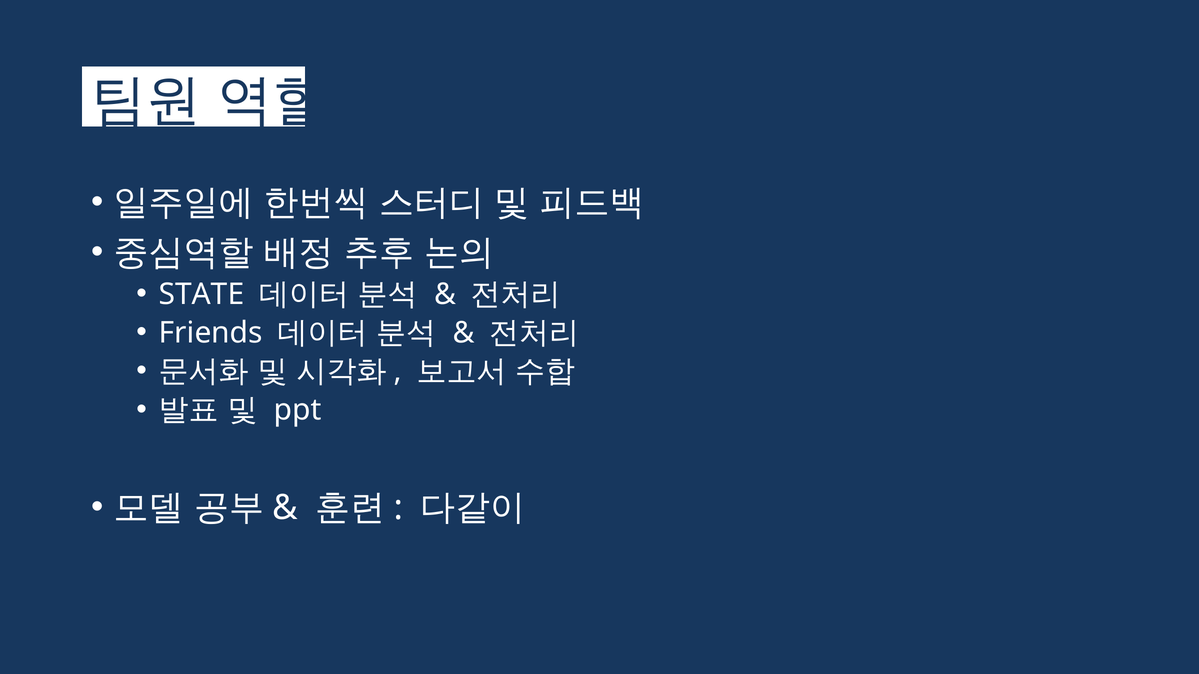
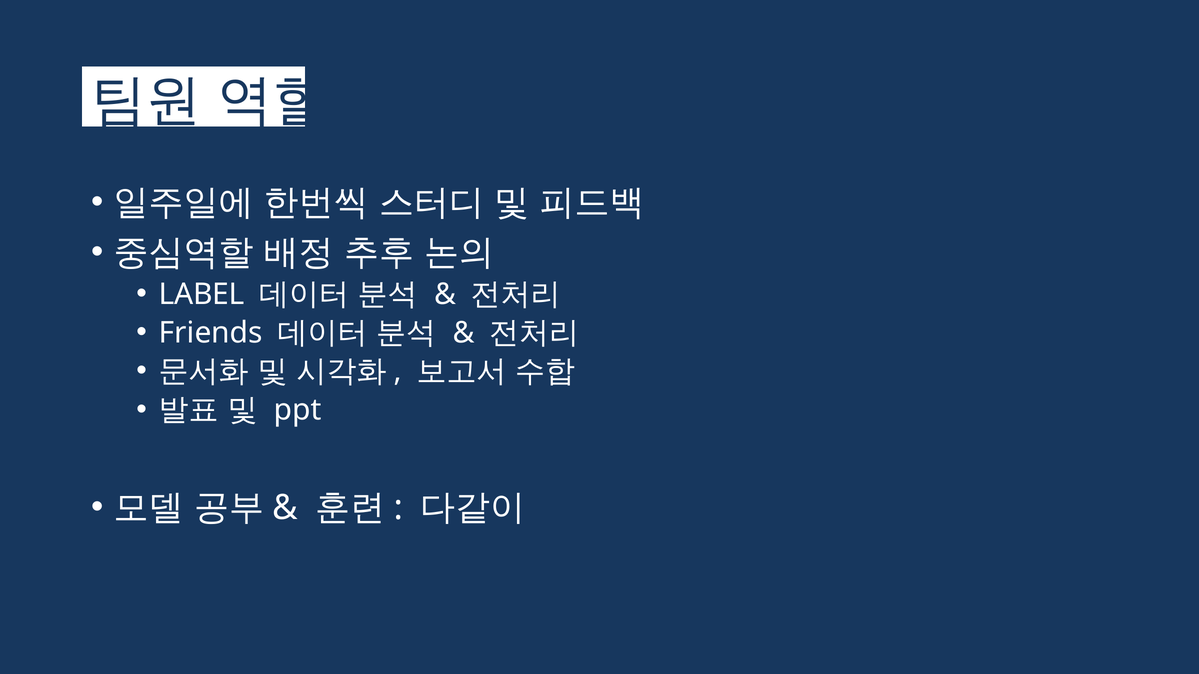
STATE: STATE -> LABEL
